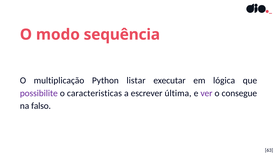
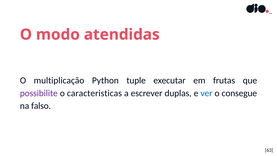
sequência: sequência -> atendidas
listar: listar -> tuple
lógica: lógica -> frutas
última: última -> duplas
ver colour: purple -> blue
